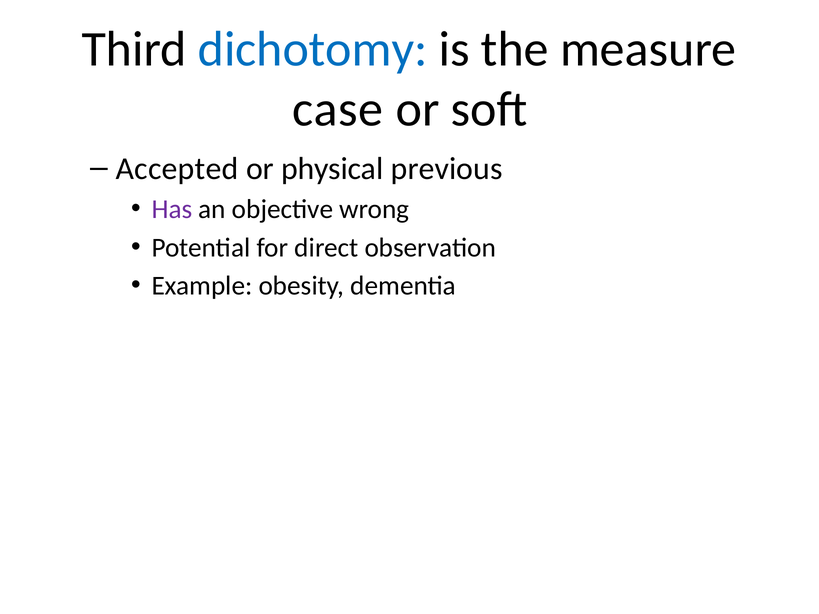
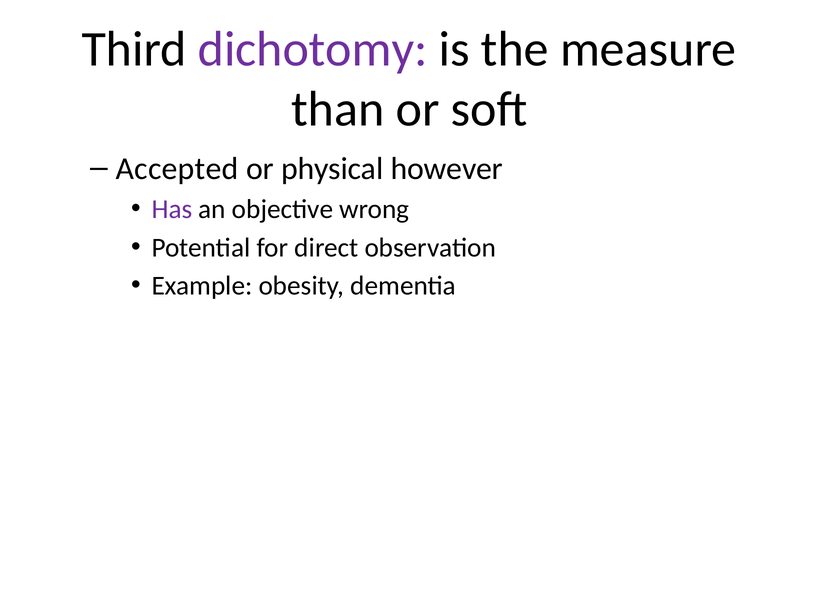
dichotomy colour: blue -> purple
case: case -> than
previous: previous -> however
